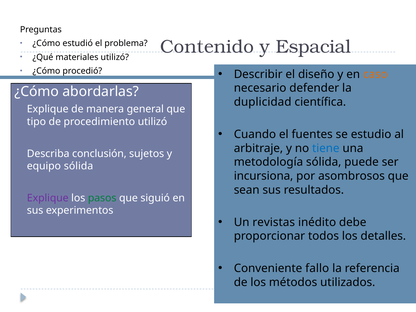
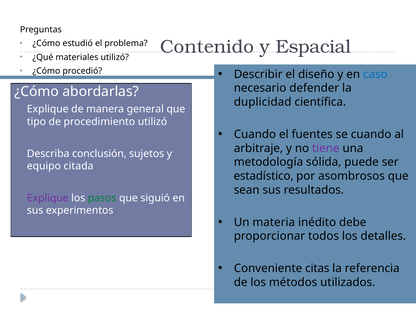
caso colour: orange -> blue
se estudio: estudio -> cuando
tiene colour: blue -> purple
equipo sólida: sólida -> citada
incursiona: incursiona -> estadístico
revistas: revistas -> materia
fallo: fallo -> citas
